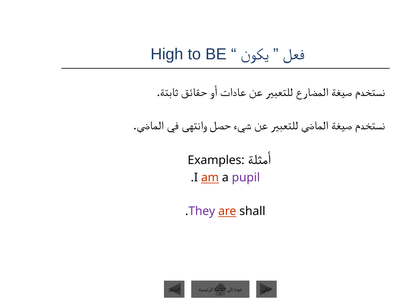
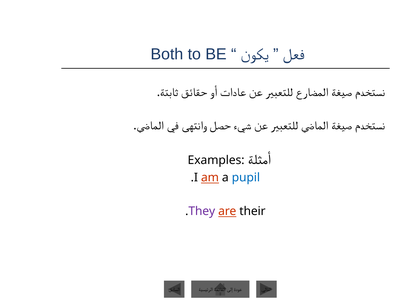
High: High -> Both
pupil colour: purple -> blue
shall: shall -> their
